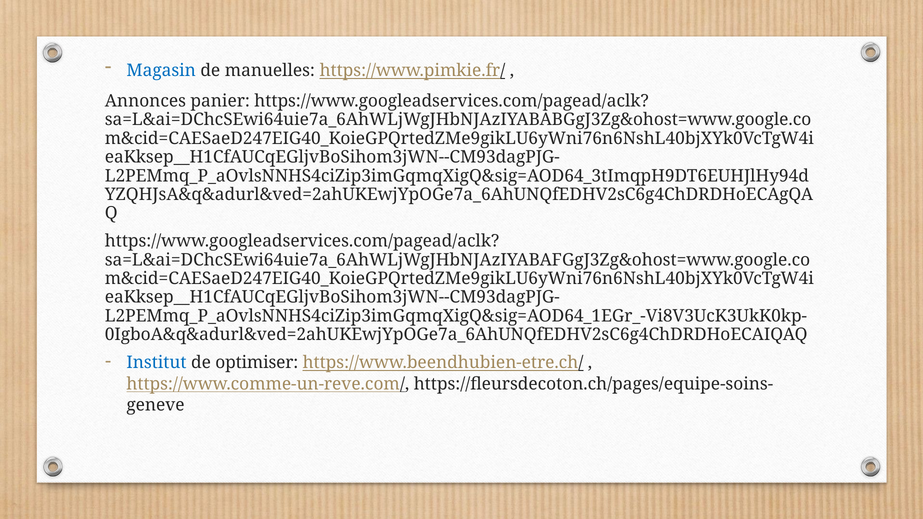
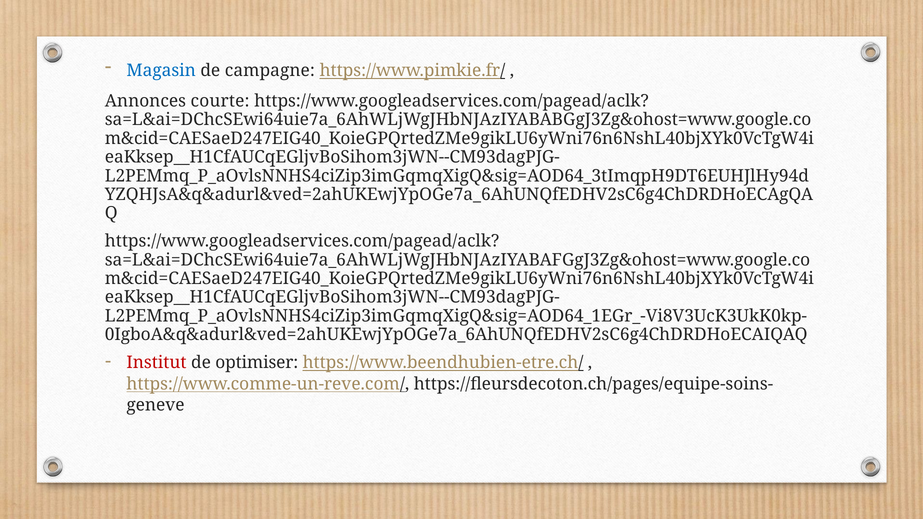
manuelles: manuelles -> campagne
panier: panier -> courte
Institut colour: blue -> red
